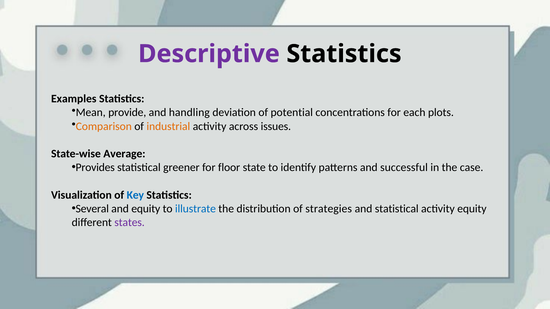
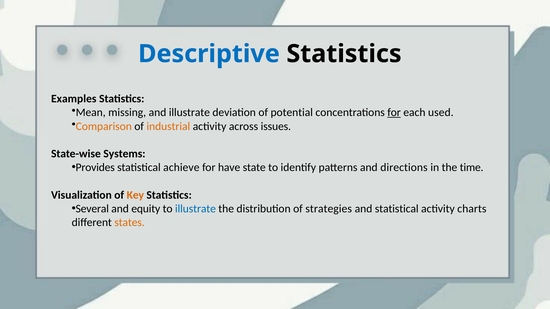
Descriptive colour: purple -> blue
provide: provide -> missing
and handling: handling -> illustrate
for at (394, 113) underline: none -> present
plots: plots -> used
Average: Average -> Systems
greener: greener -> achieve
floor: floor -> have
successful: successful -> directions
case: case -> time
Key colour: blue -> orange
activity equity: equity -> charts
states colour: purple -> orange
